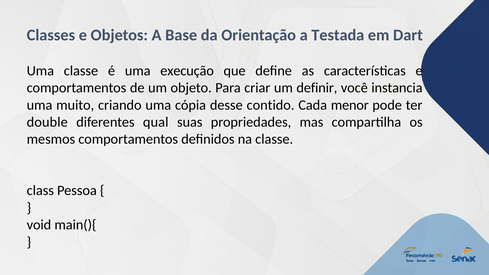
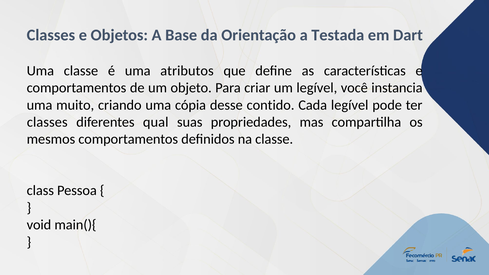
execução: execução -> atributos
um definir: definir -> legível
Cada menor: menor -> legível
double at (47, 122): double -> classes
